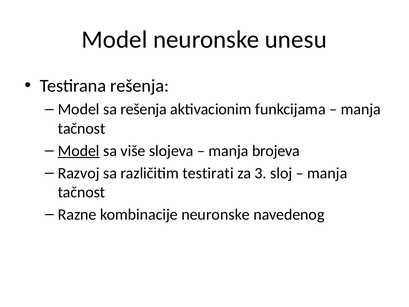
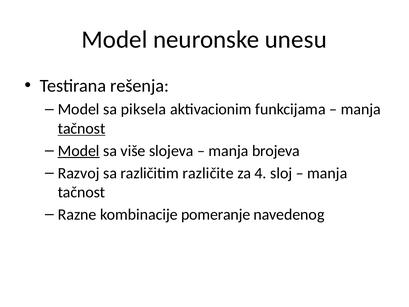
sa rešenja: rešenja -> piksela
tačnost at (82, 128) underline: none -> present
testirati: testirati -> različite
3: 3 -> 4
kombinacije neuronske: neuronske -> pomeranje
